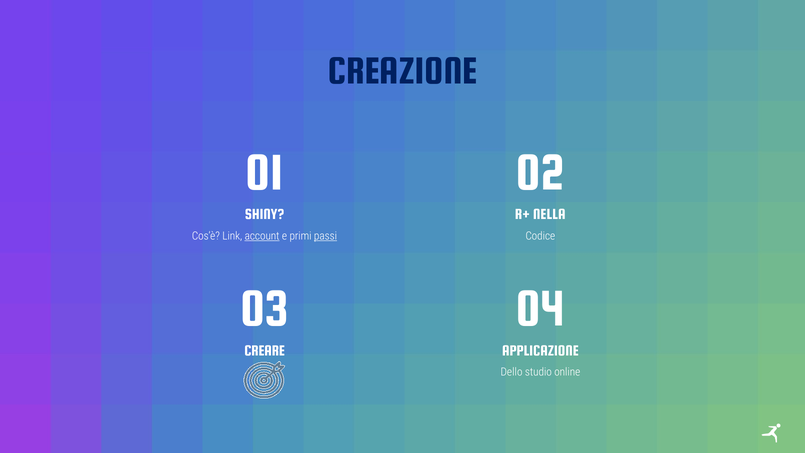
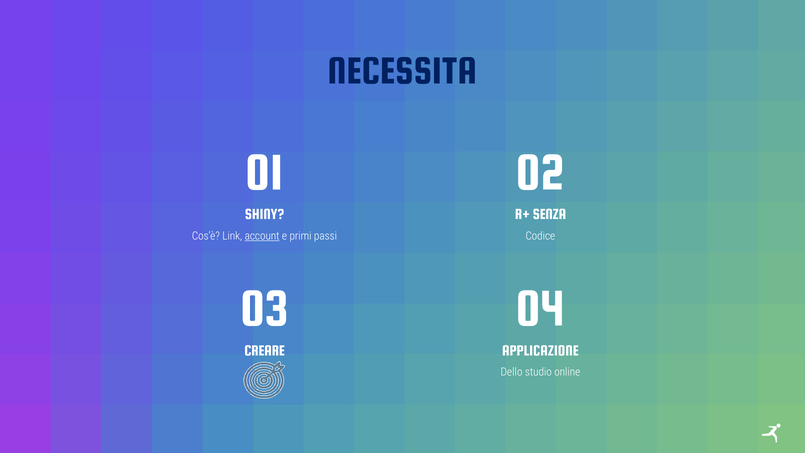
CREAZIONE: CREAZIONE -> NECESSITA
NELLA: NELLA -> SENZA
passi underline: present -> none
